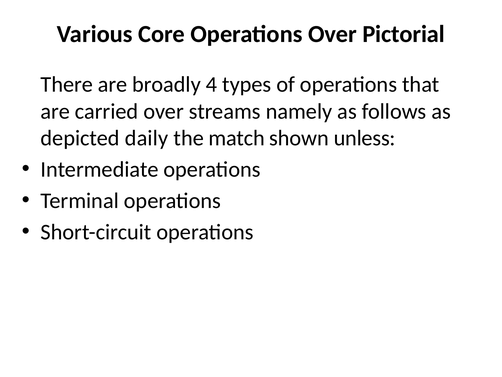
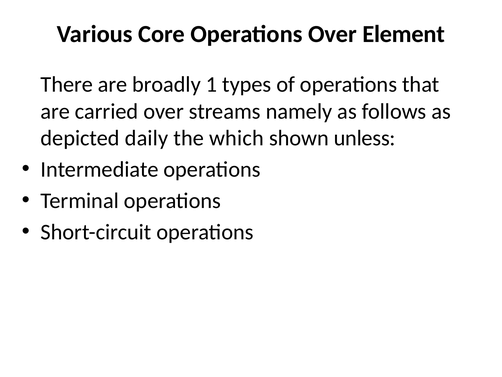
Pictorial: Pictorial -> Element
4: 4 -> 1
match: match -> which
